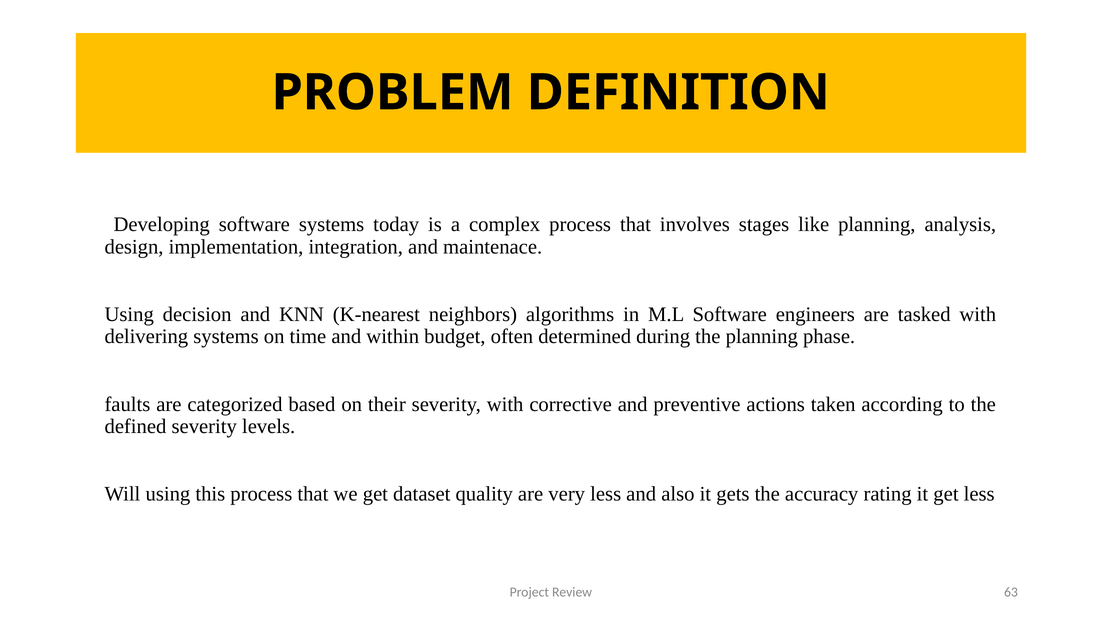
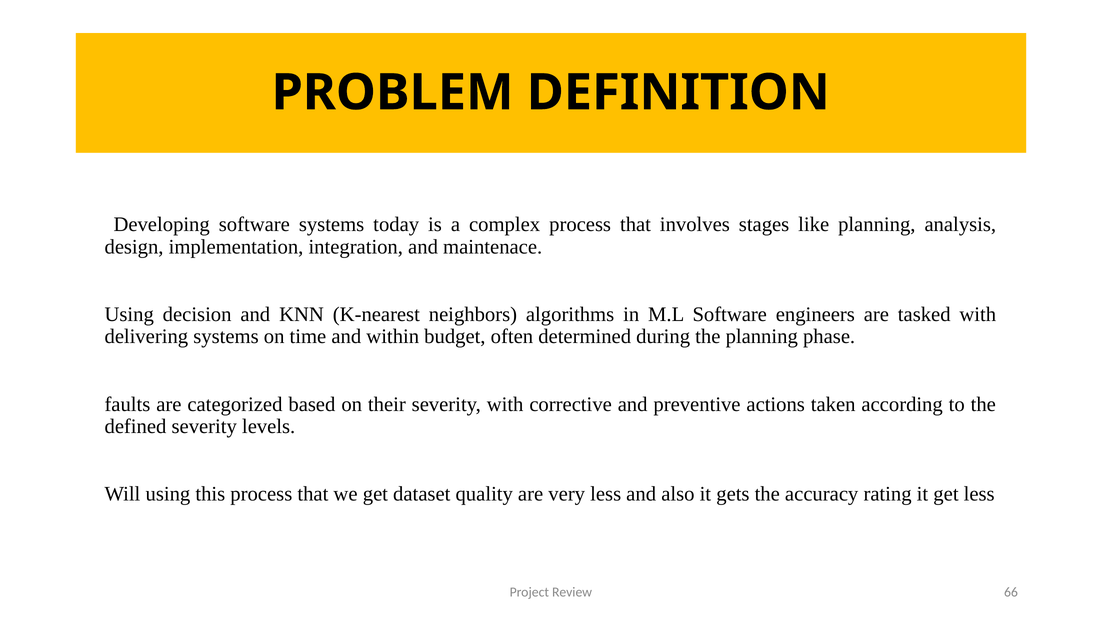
63: 63 -> 66
